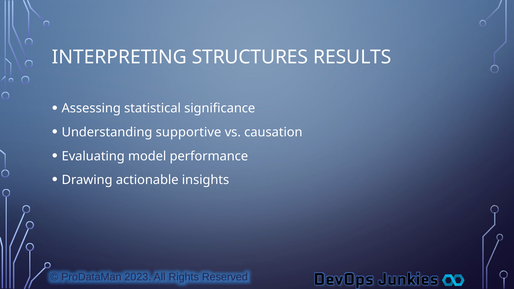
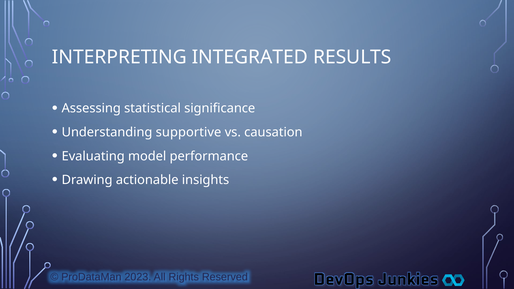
STRUCTURES: STRUCTURES -> INTEGRATED
